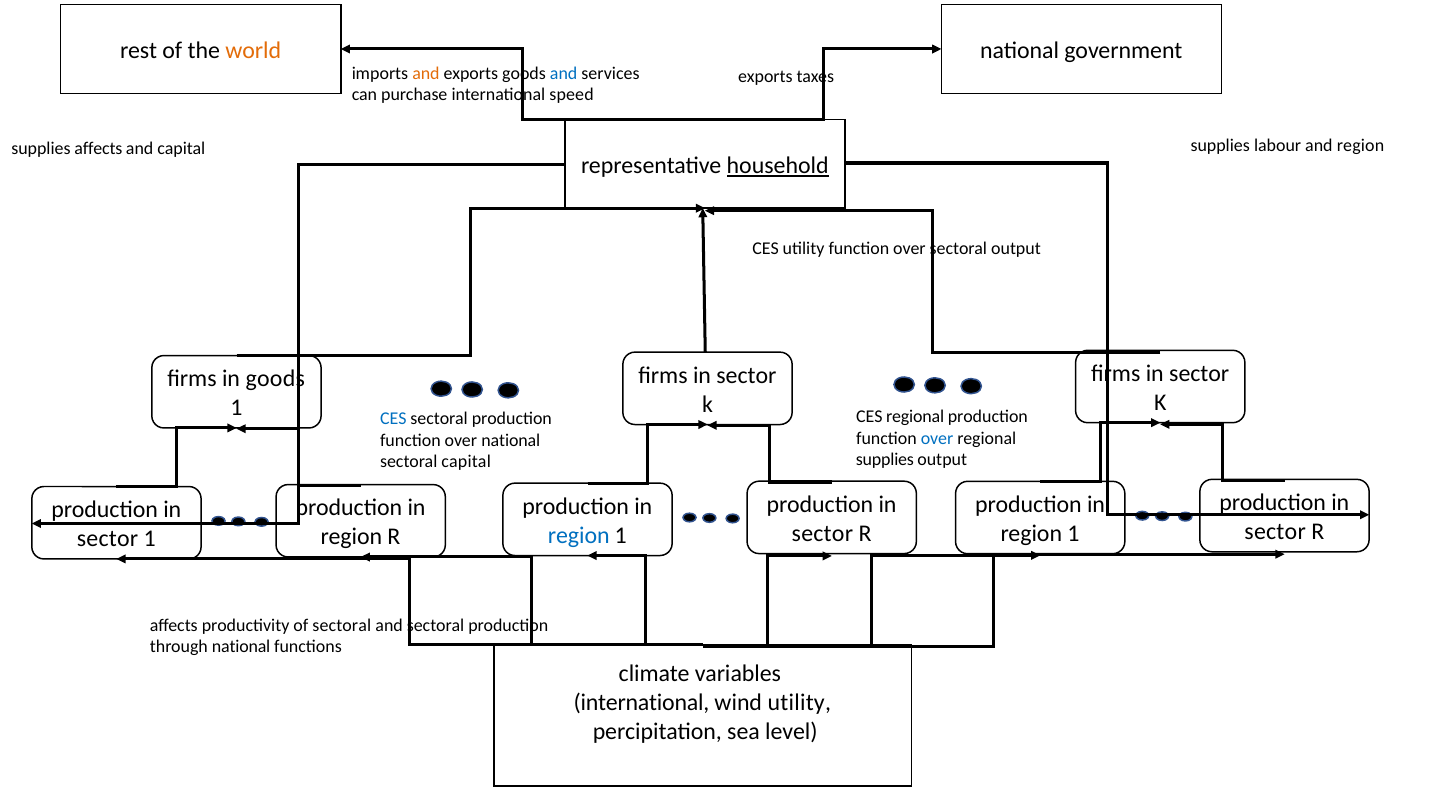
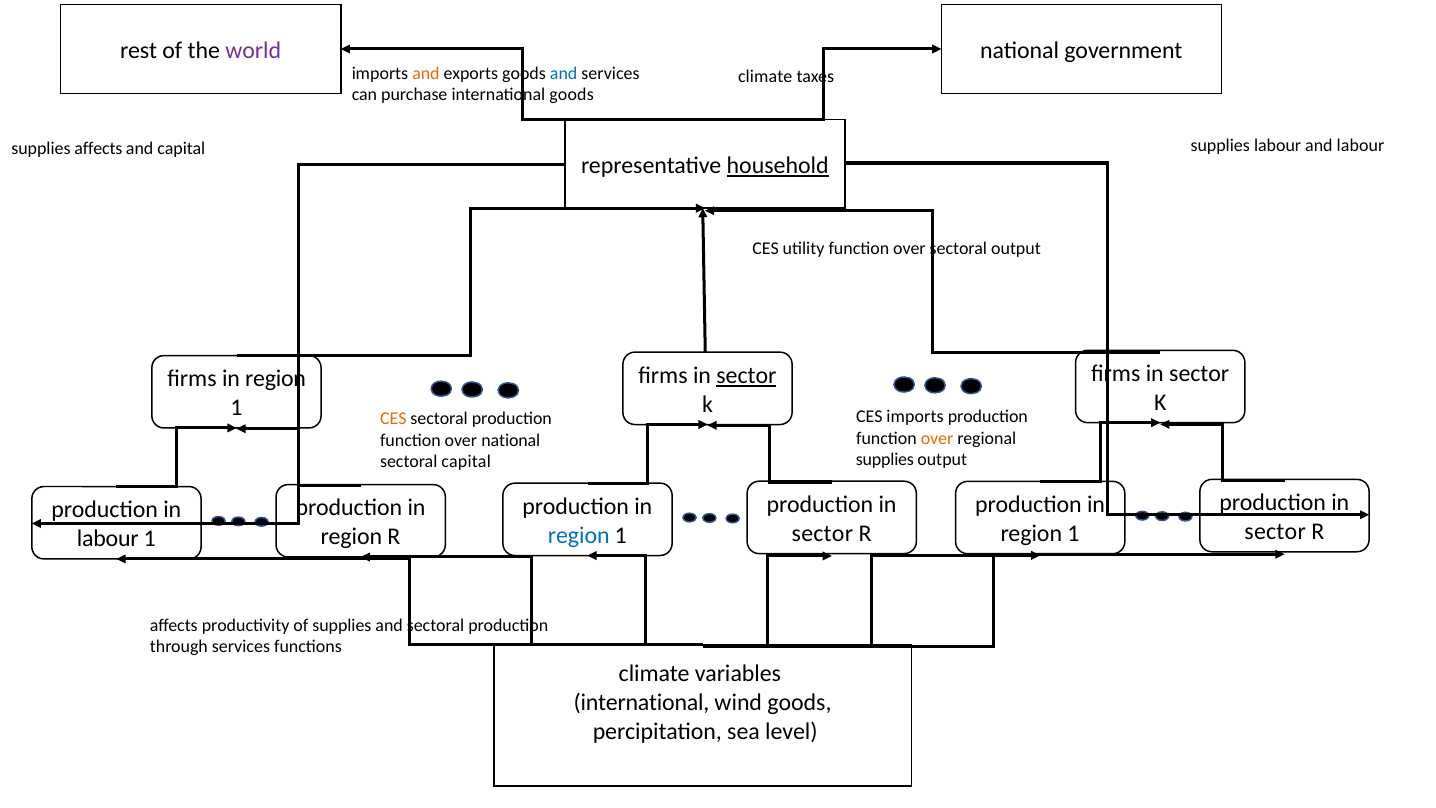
world colour: orange -> purple
exports at (765, 77): exports -> climate
international speed: speed -> goods
and region: region -> labour
sector at (746, 376) underline: none -> present
firms in goods: goods -> region
CES regional: regional -> imports
CES at (393, 419) colour: blue -> orange
over at (937, 438) colour: blue -> orange
sector at (108, 539): sector -> labour
of sectoral: sectoral -> supplies
through national: national -> services
wind utility: utility -> goods
